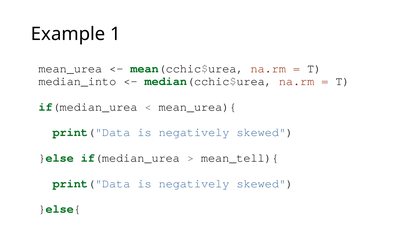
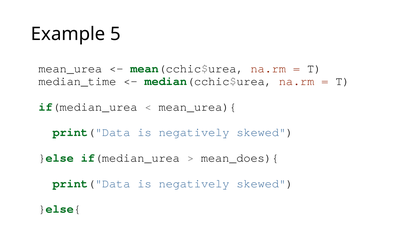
Example 1: 1 -> 5
median_into: median_into -> median_time
mean_tell){: mean_tell){ -> mean_does){
